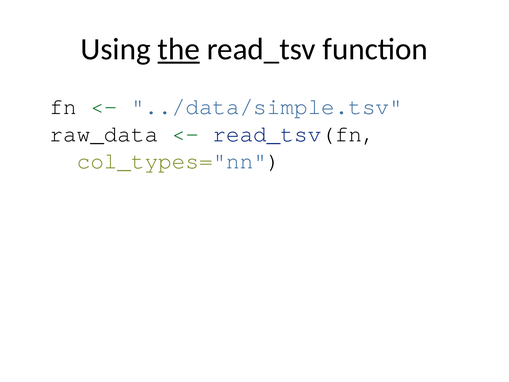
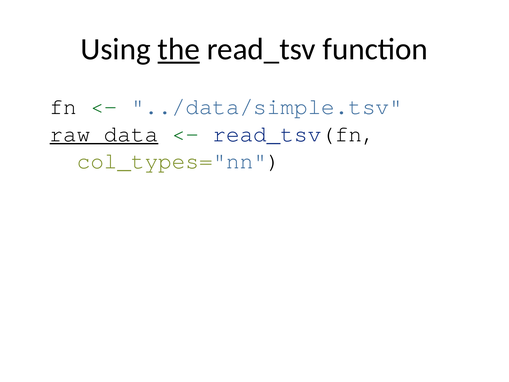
raw_data underline: none -> present
